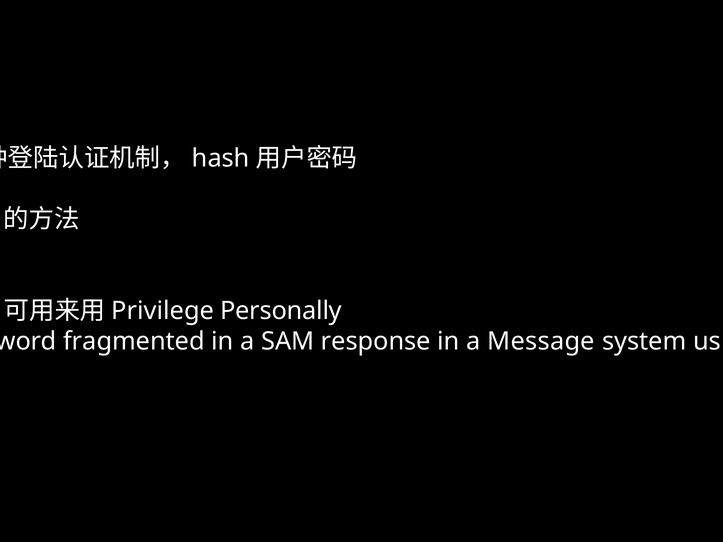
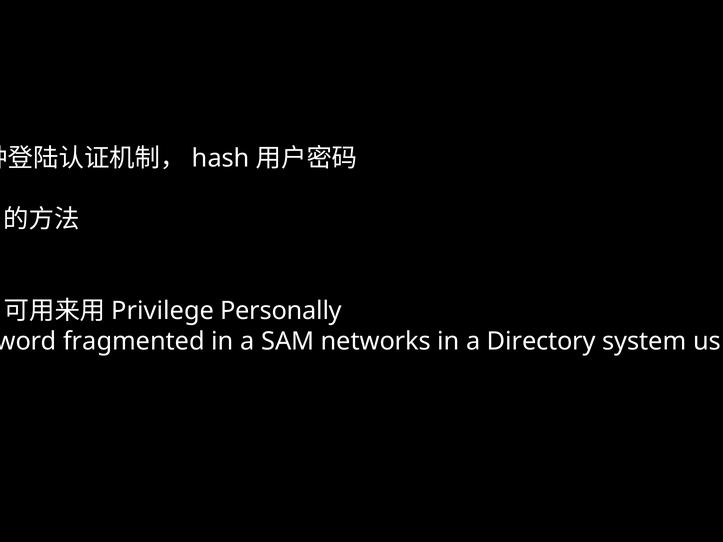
response: response -> networks
Message: Message -> Directory
